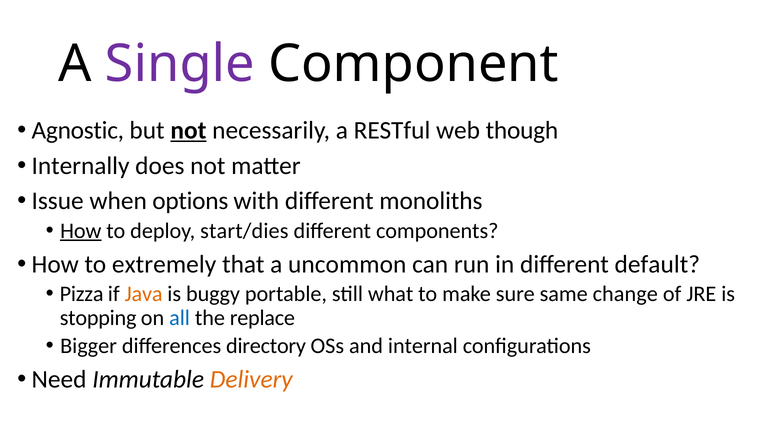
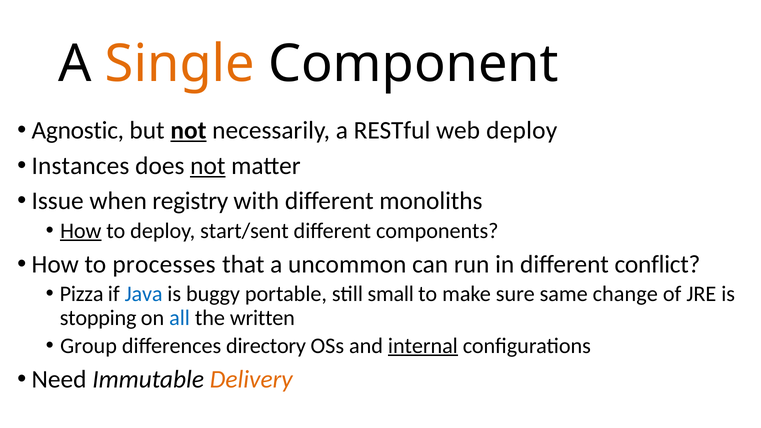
Single colour: purple -> orange
web though: though -> deploy
Internally: Internally -> Instances
not at (208, 166) underline: none -> present
options: options -> registry
start/dies: start/dies -> start/sent
extremely: extremely -> processes
default: default -> conflict
Java colour: orange -> blue
what: what -> small
replace: replace -> written
Bigger: Bigger -> Group
internal underline: none -> present
